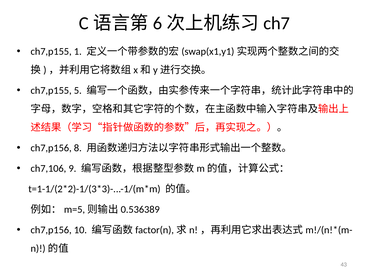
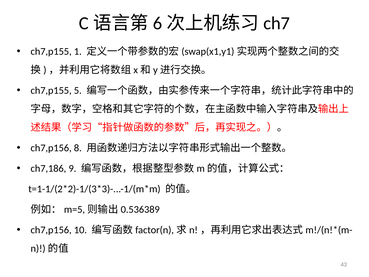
ch7,106: ch7,106 -> ch7,186
